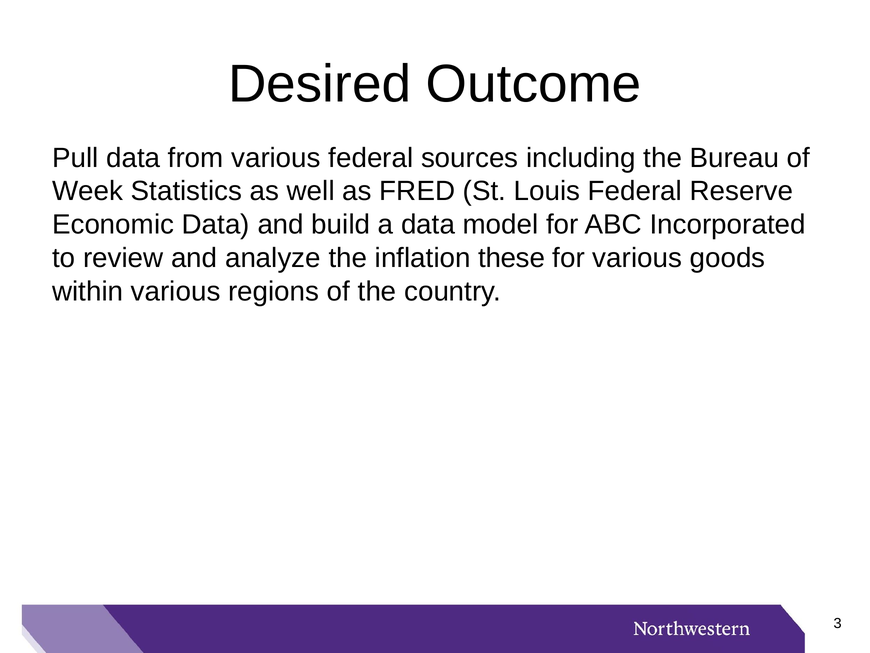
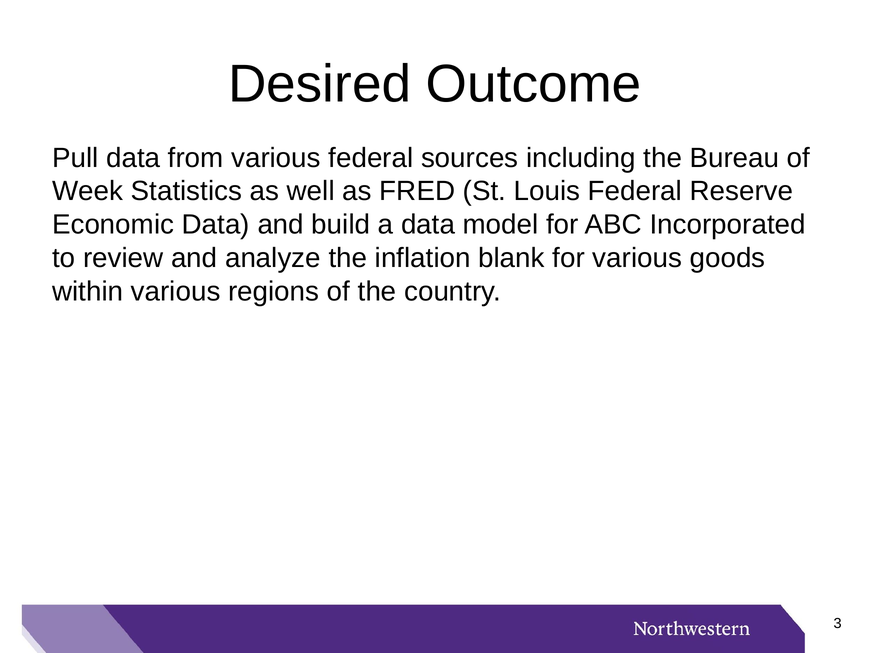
these: these -> blank
